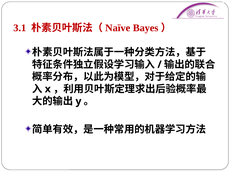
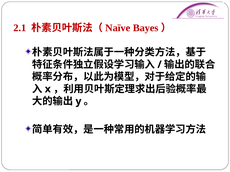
3.1: 3.1 -> 2.1
